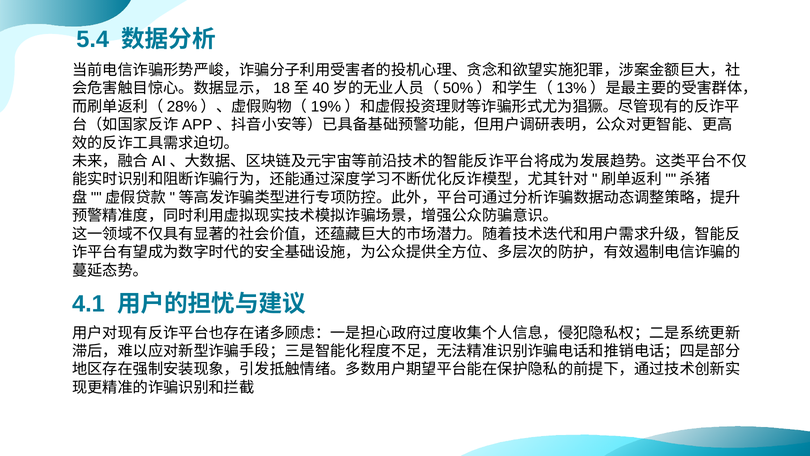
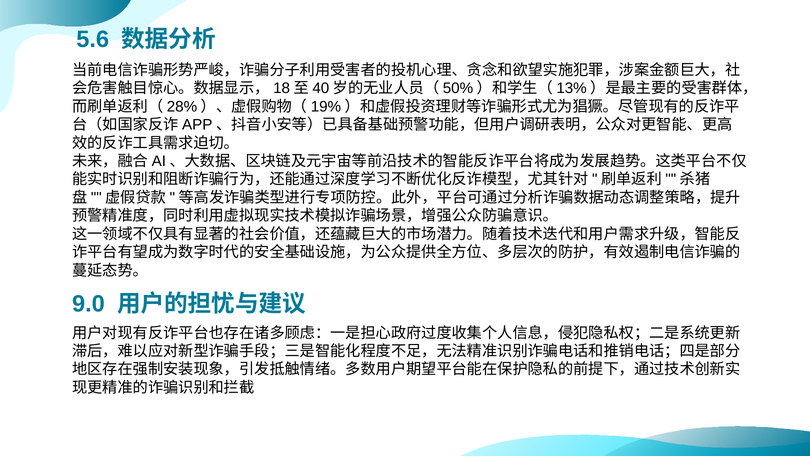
5.4: 5.4 -> 5.6
4.1: 4.1 -> 9.0
